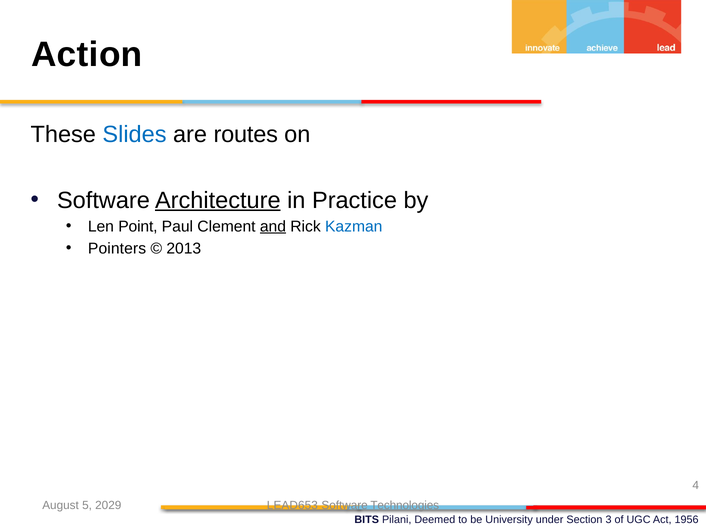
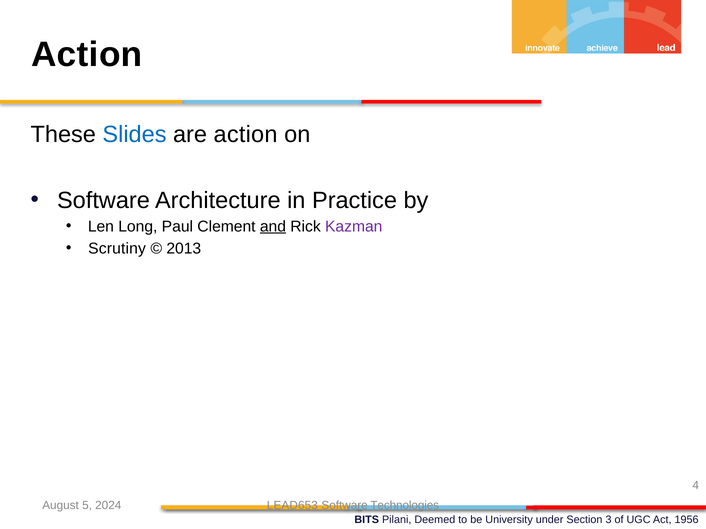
are routes: routes -> action
Architecture underline: present -> none
Point: Point -> Long
Kazman colour: blue -> purple
Pointers: Pointers -> Scrutiny
2029: 2029 -> 2024
